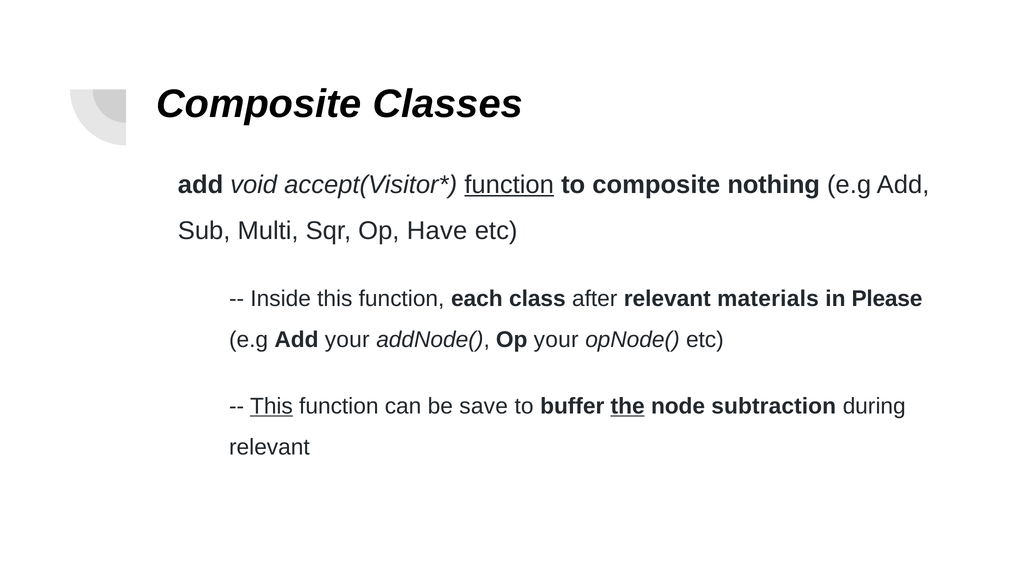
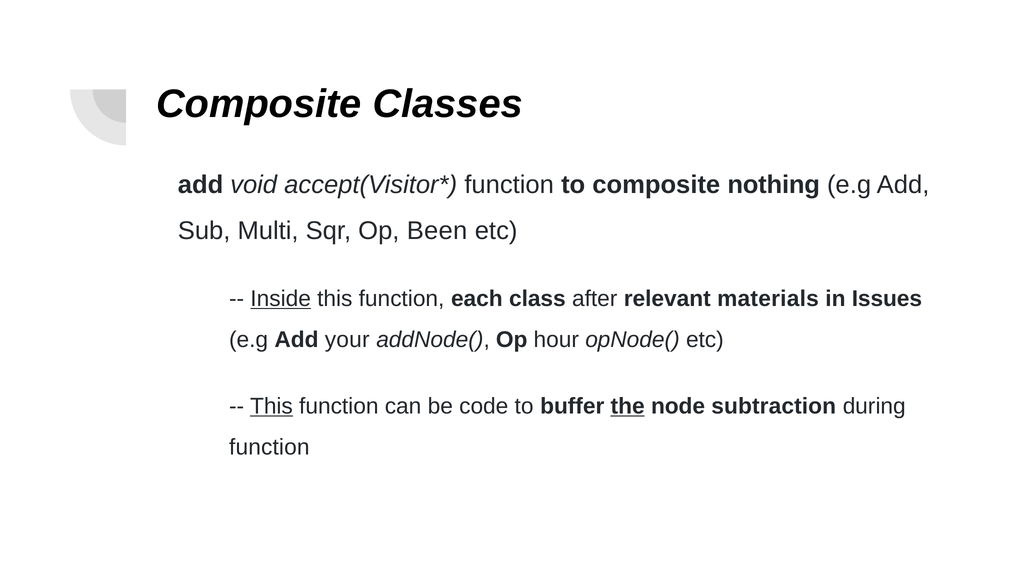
function at (509, 185) underline: present -> none
Have: Have -> Been
Inside underline: none -> present
Please: Please -> Issues
Op your: your -> hour
save: save -> code
relevant at (269, 447): relevant -> function
